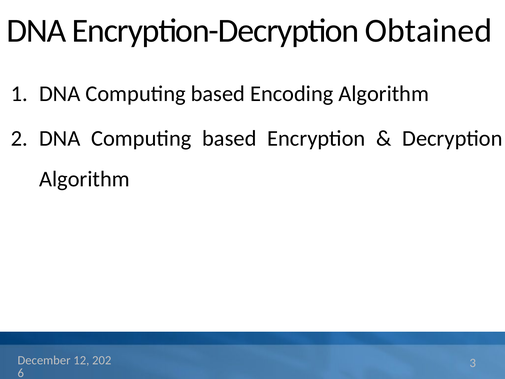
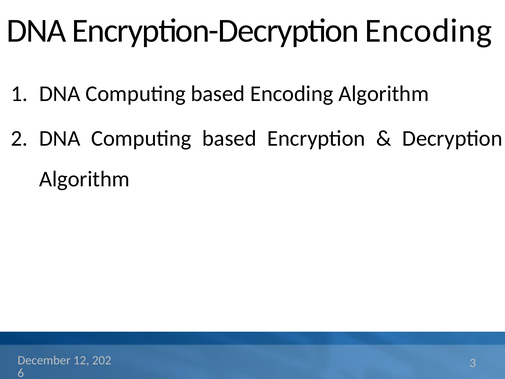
Encryption-Decryption Obtained: Obtained -> Encoding
